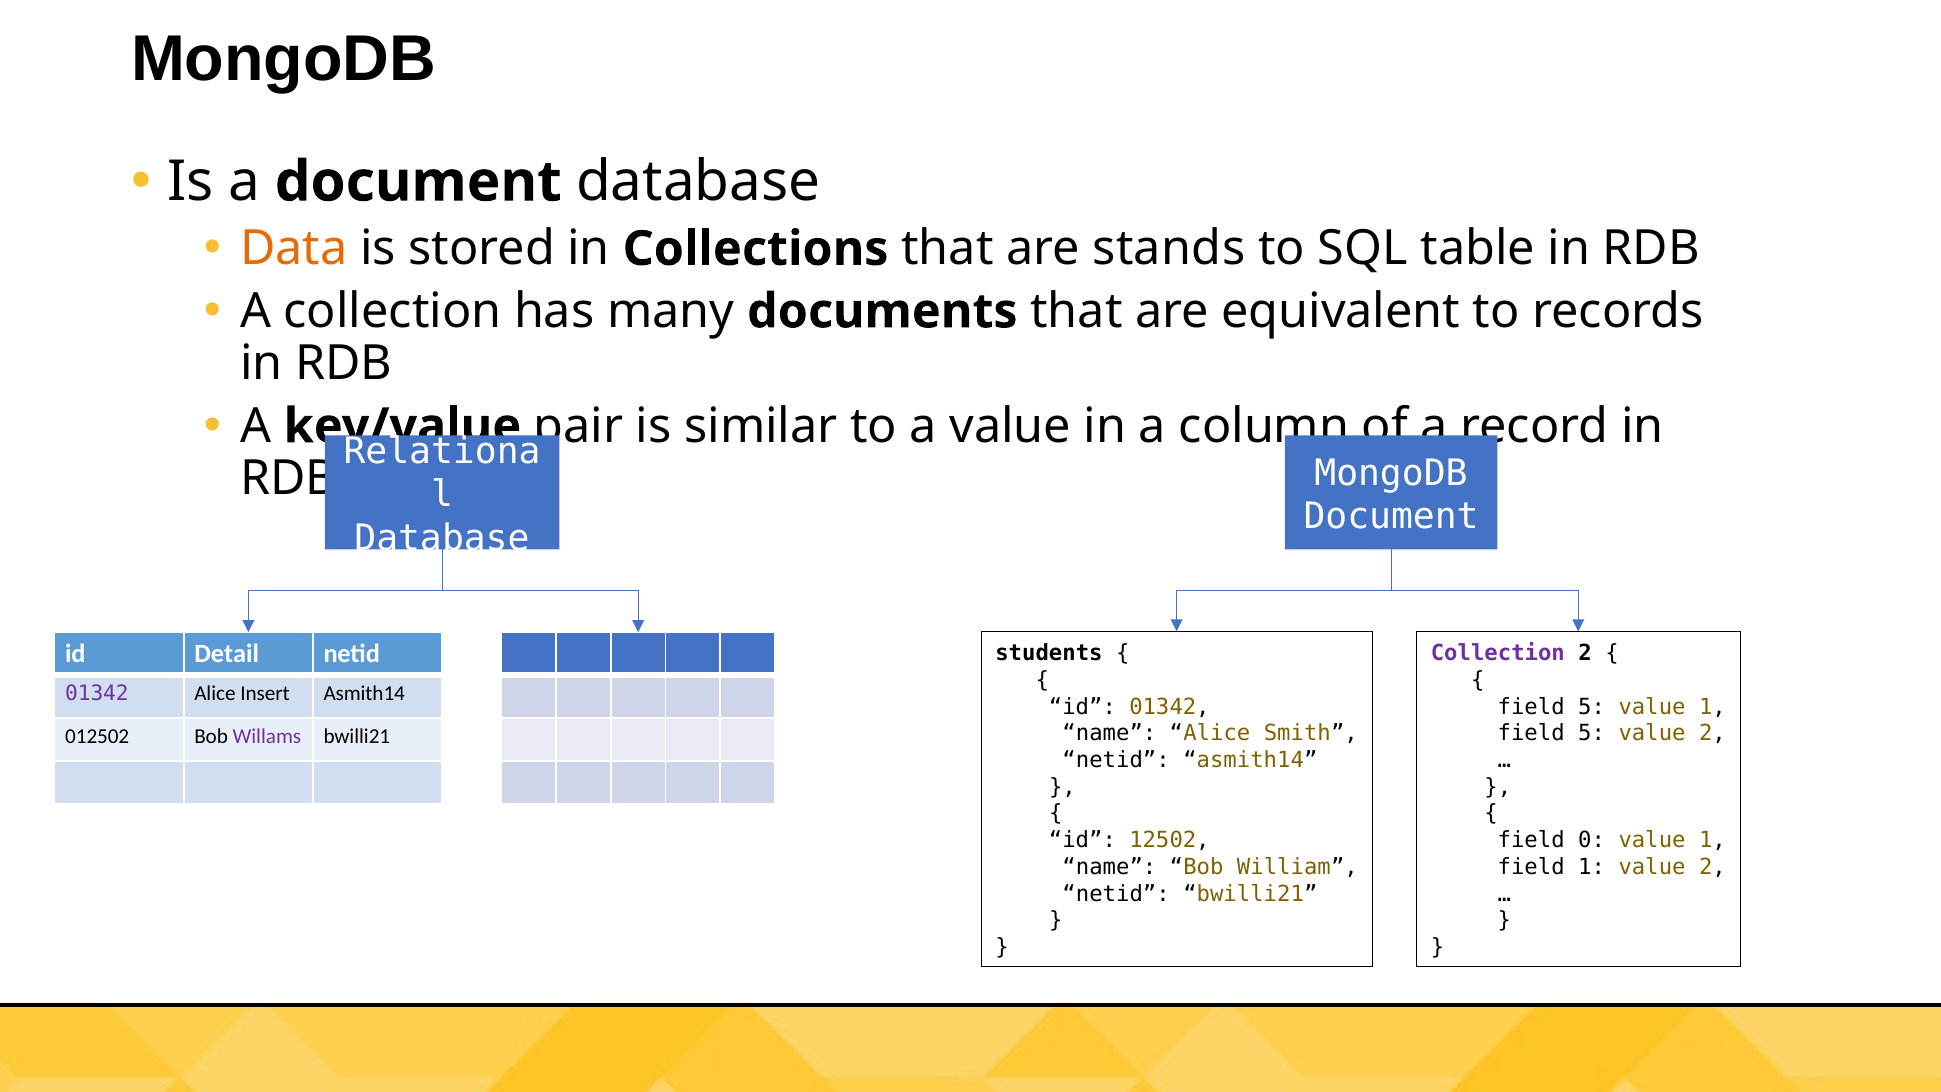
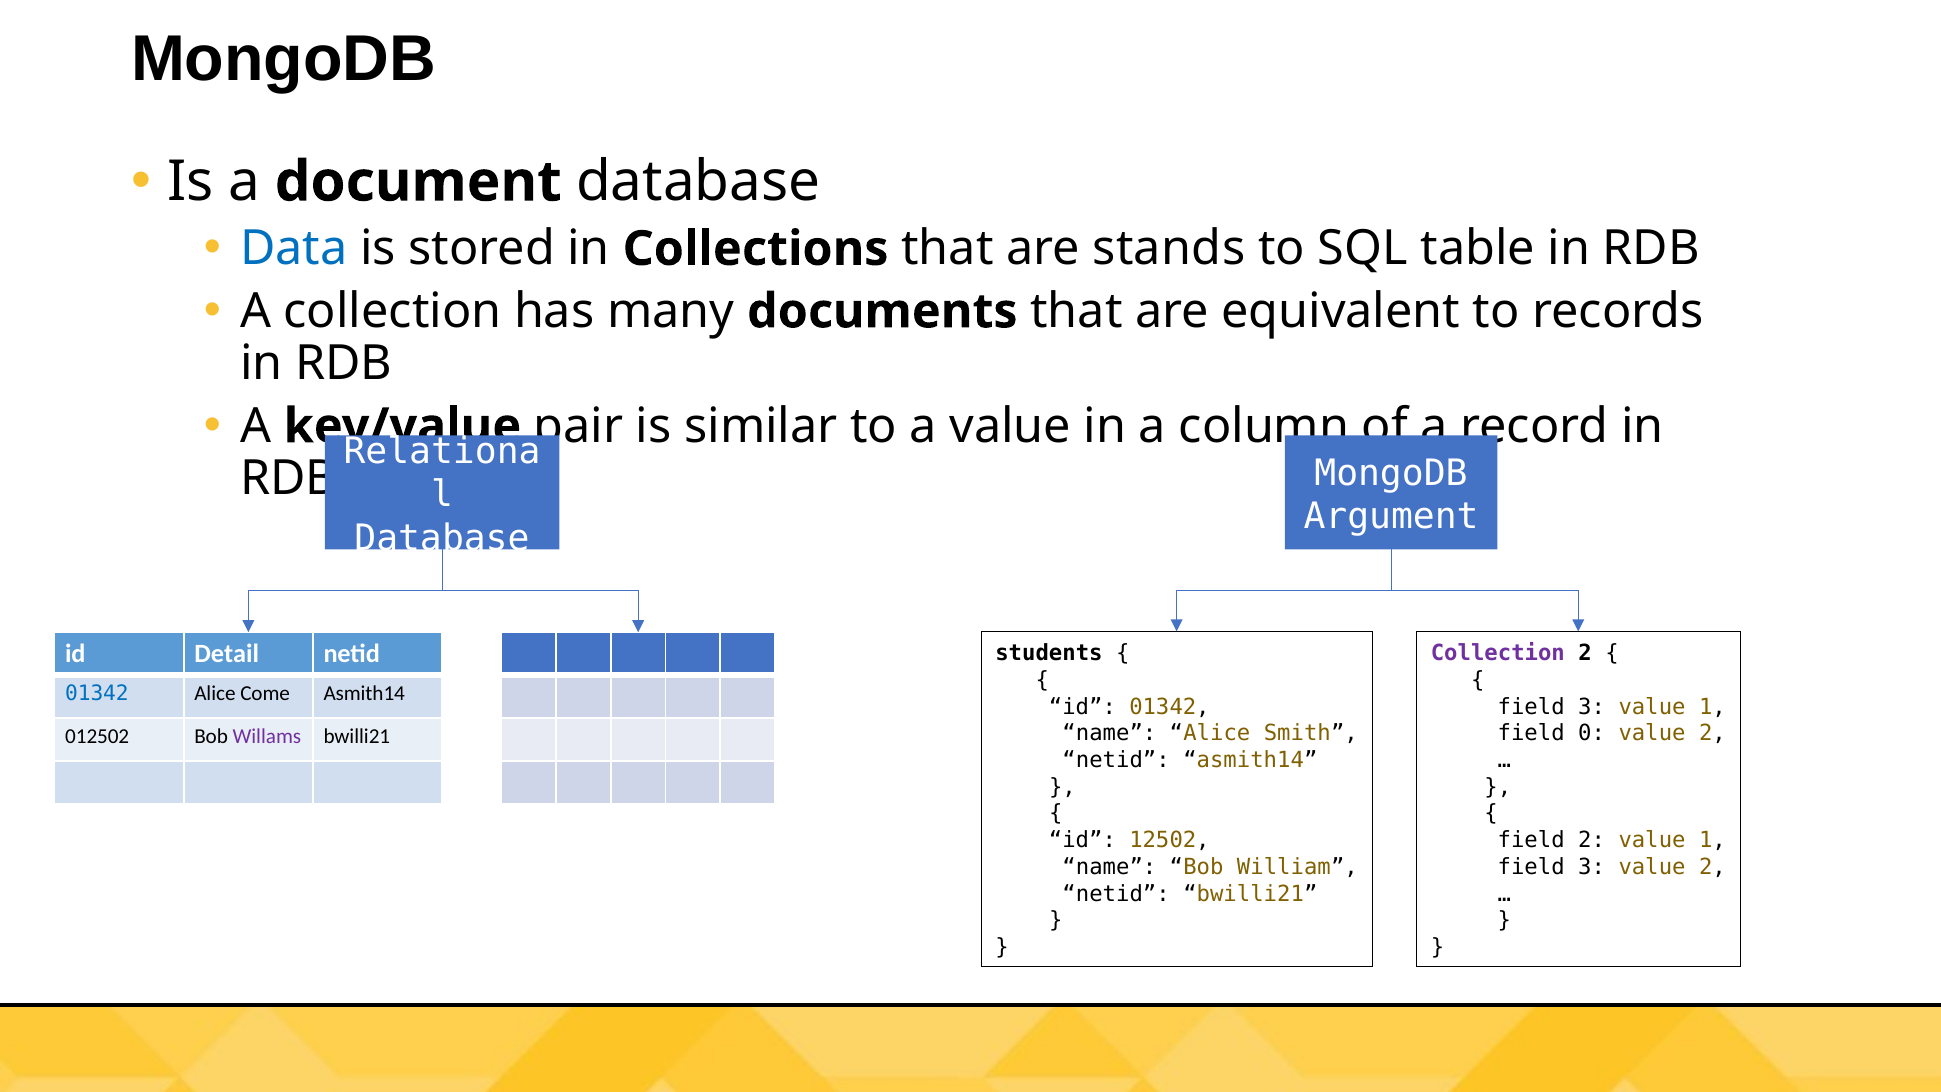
Data colour: orange -> blue
Document at (1391, 517): Document -> Argument
01342 at (97, 693) colour: purple -> blue
Insert: Insert -> Come
5 at (1592, 707): 5 -> 3
5 at (1592, 733): 5 -> 0
field 0: 0 -> 2
1 at (1592, 867): 1 -> 3
